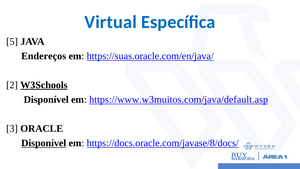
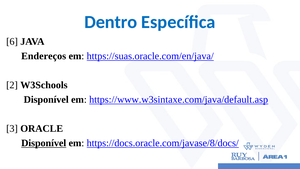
Virtual: Virtual -> Dentro
5: 5 -> 6
W3Schools underline: present -> none
https://www.w3muitos.com/java/default.asp: https://www.w3muitos.com/java/default.asp -> https://www.w3sintaxe.com/java/default.asp
